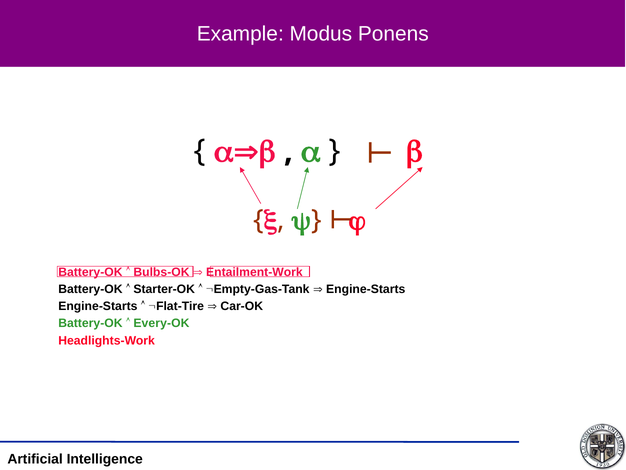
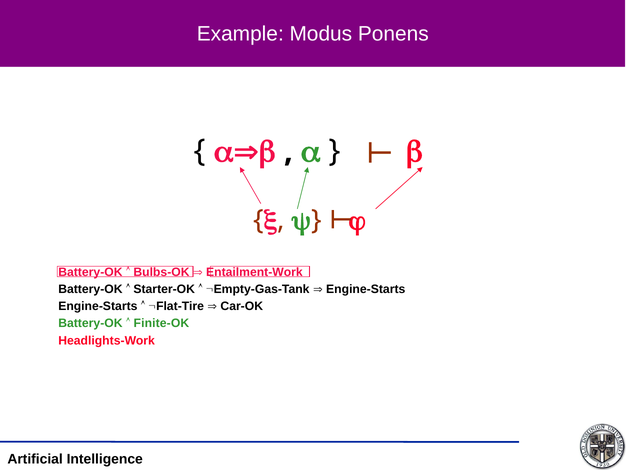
Every-OK: Every-OK -> Finite-OK
